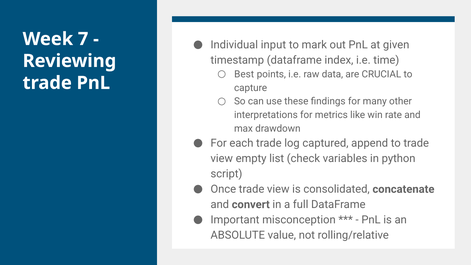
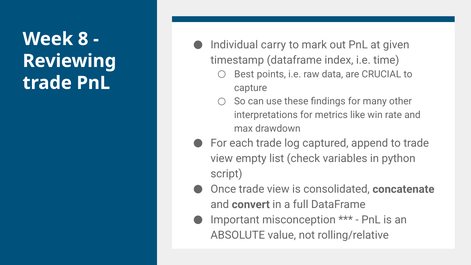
7: 7 -> 8
input: input -> carry
